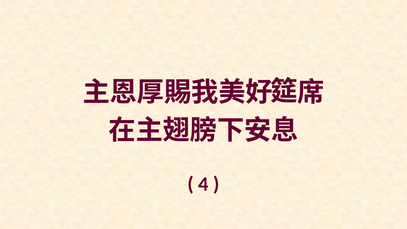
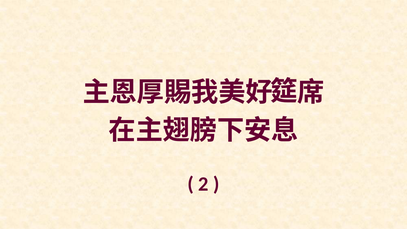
4: 4 -> 2
